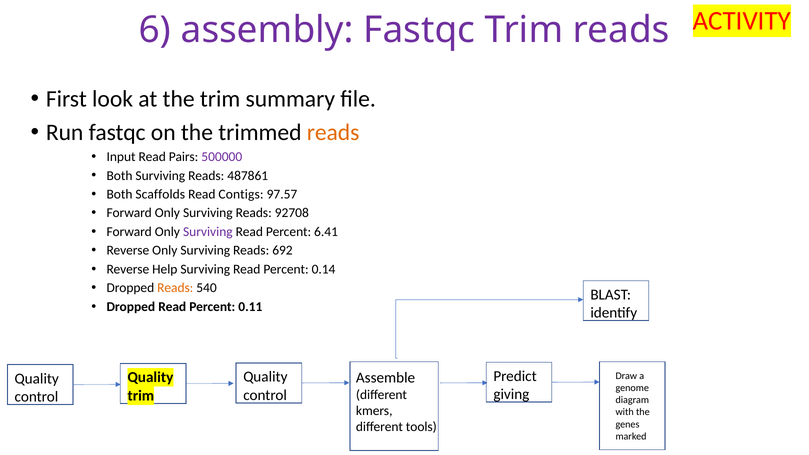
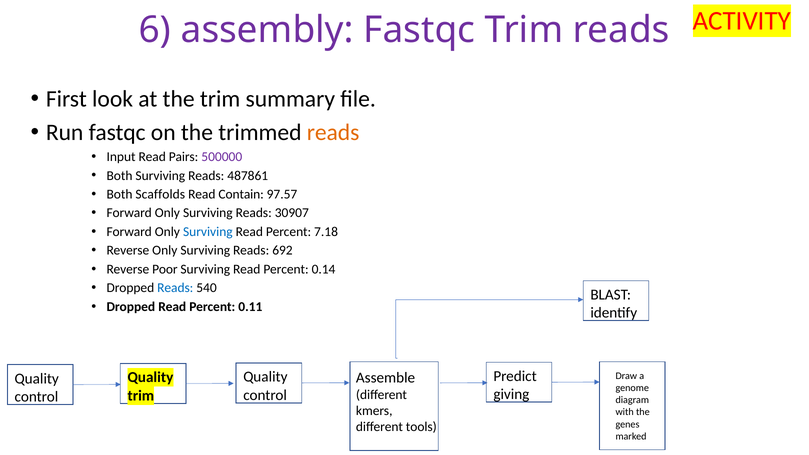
Contigs: Contigs -> Contain
92708: 92708 -> 30907
Surviving at (208, 232) colour: purple -> blue
6.41: 6.41 -> 7.18
Help: Help -> Poor
Reads at (175, 288) colour: orange -> blue
